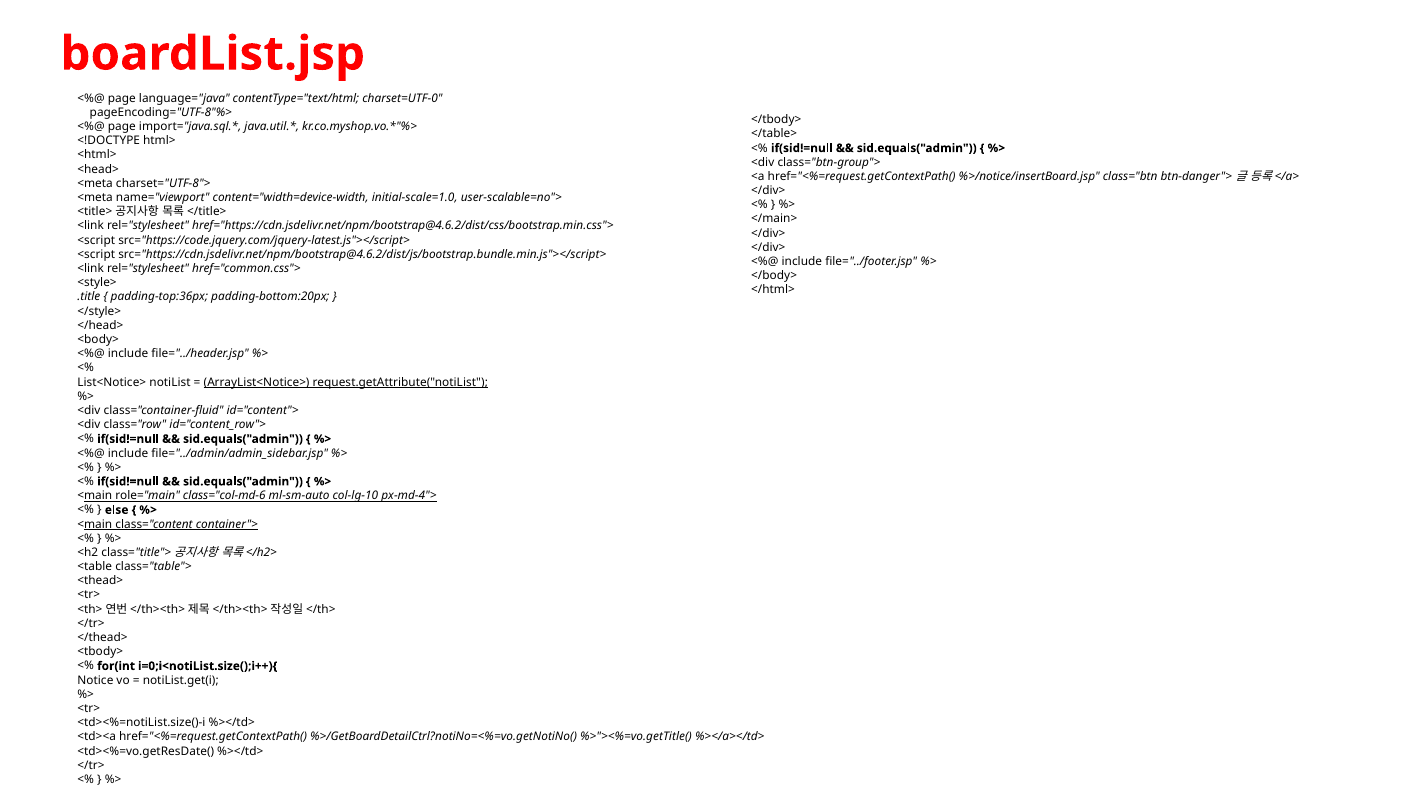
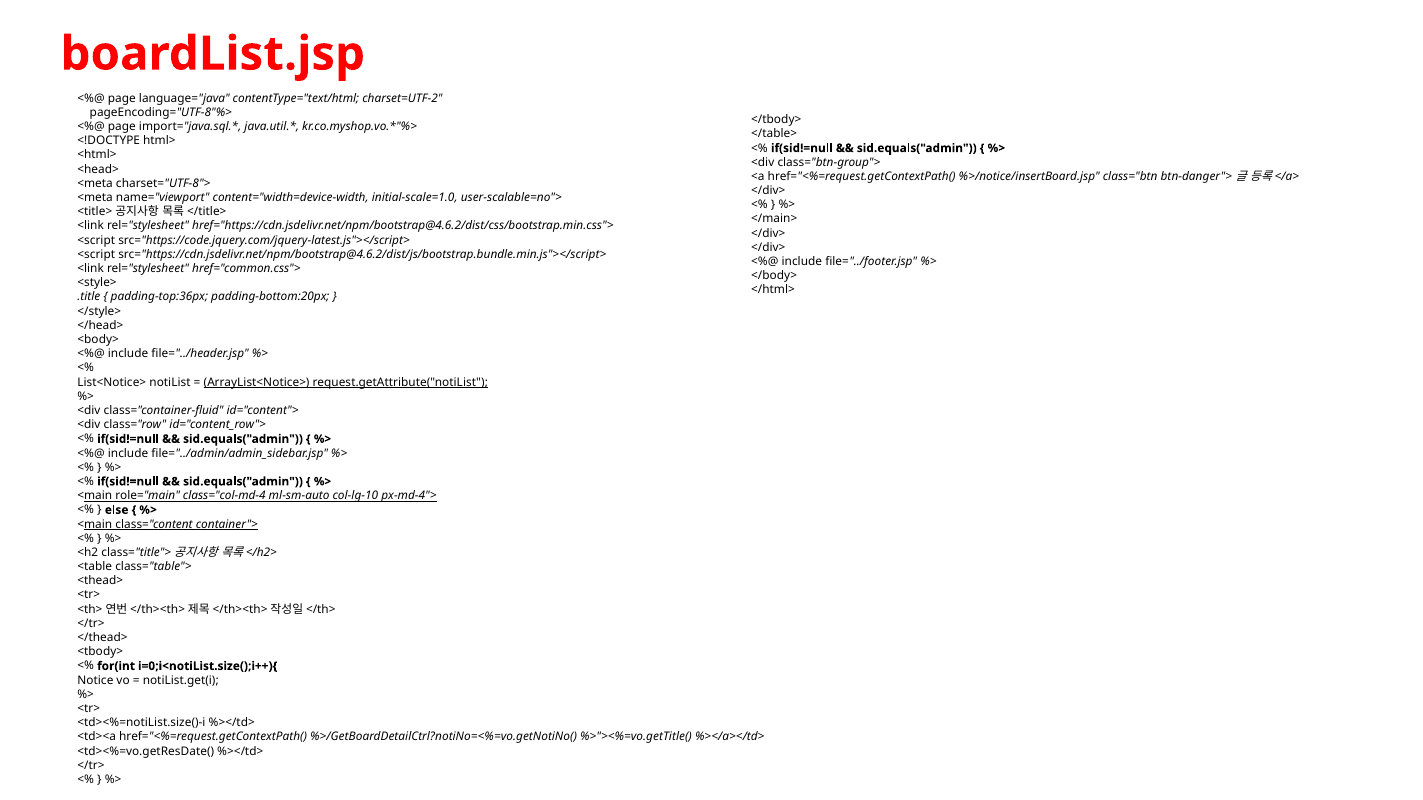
charset=UTF-0: charset=UTF-0 -> charset=UTF-2
class="col-md-6: class="col-md-6 -> class="col-md-4
